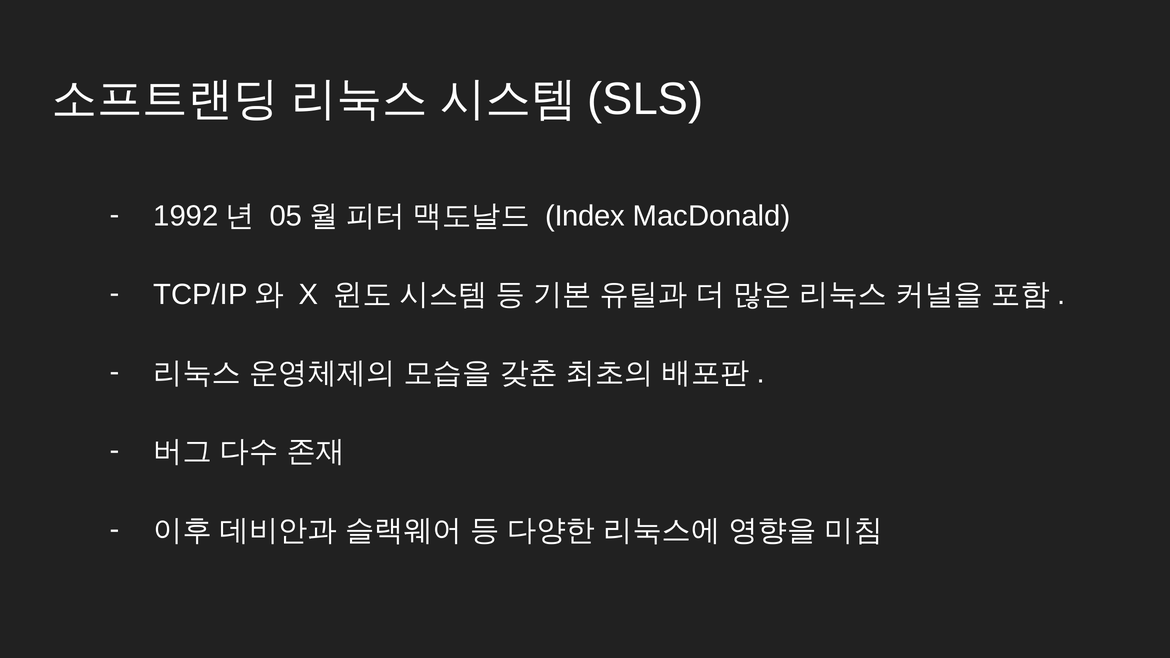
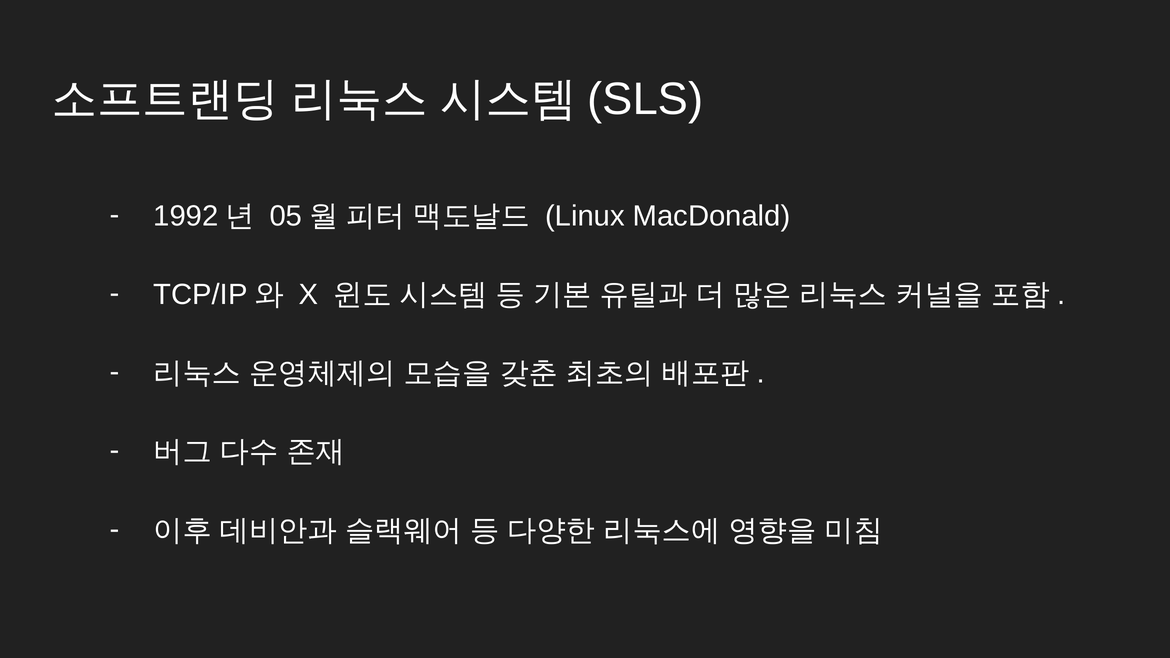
Index: Index -> Linux
